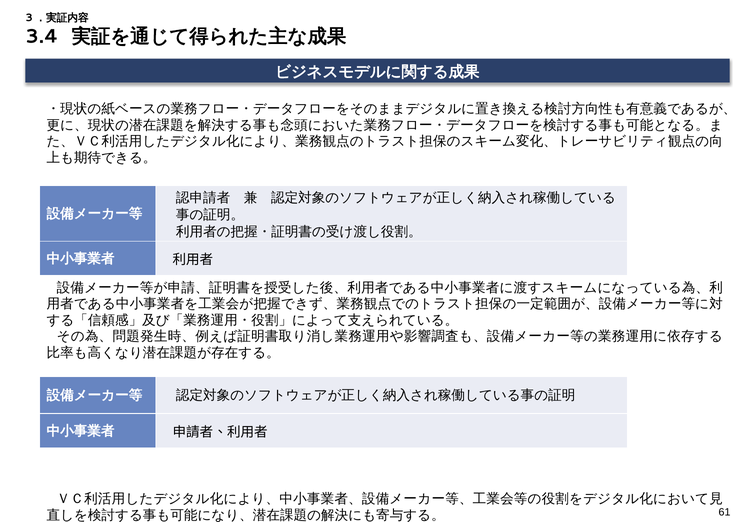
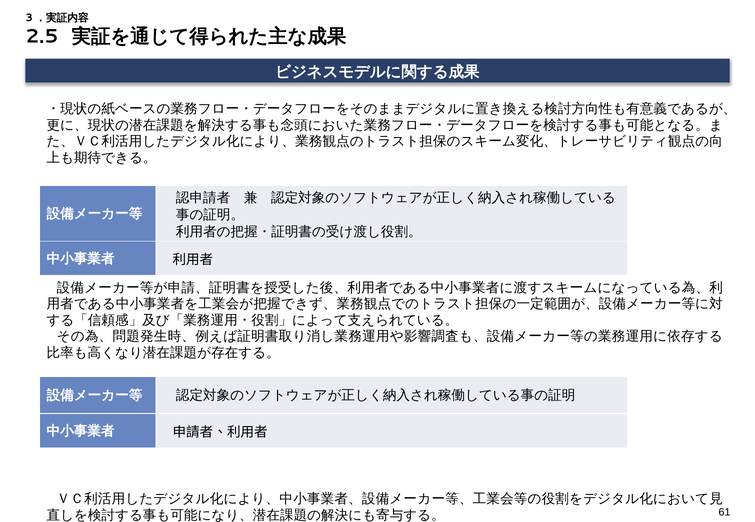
3.4: 3.4 -> 2.5
